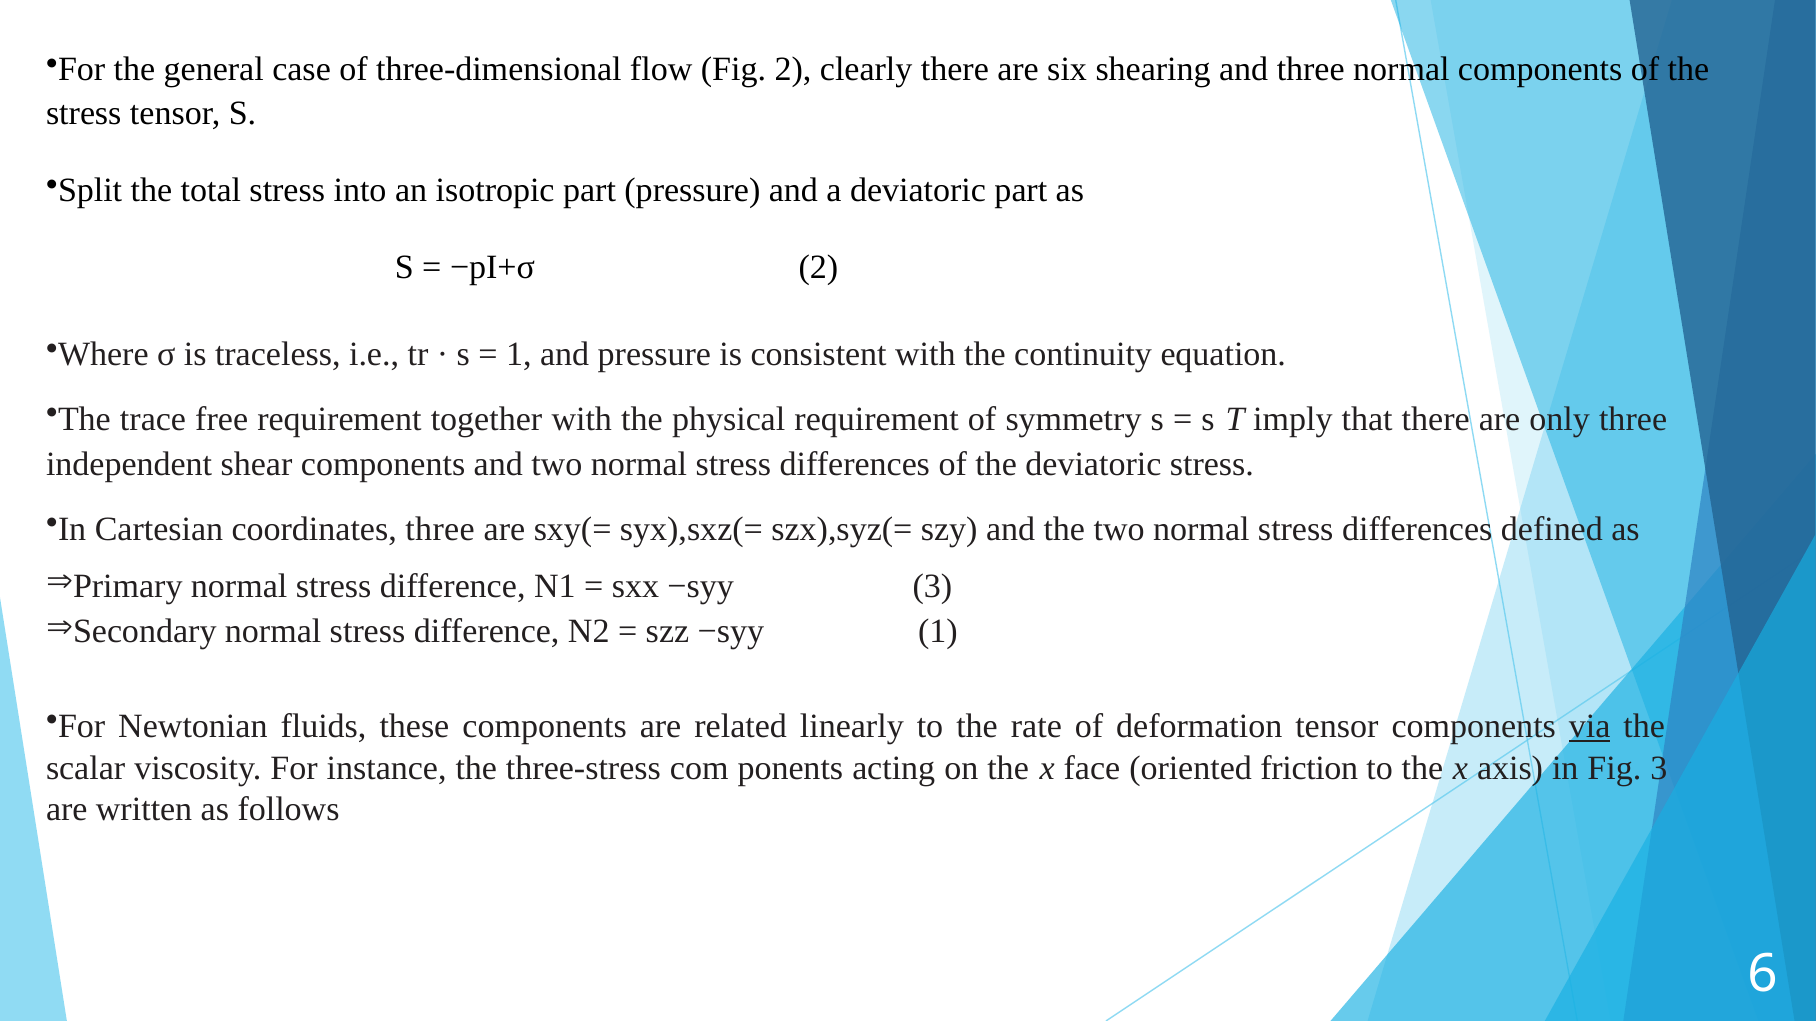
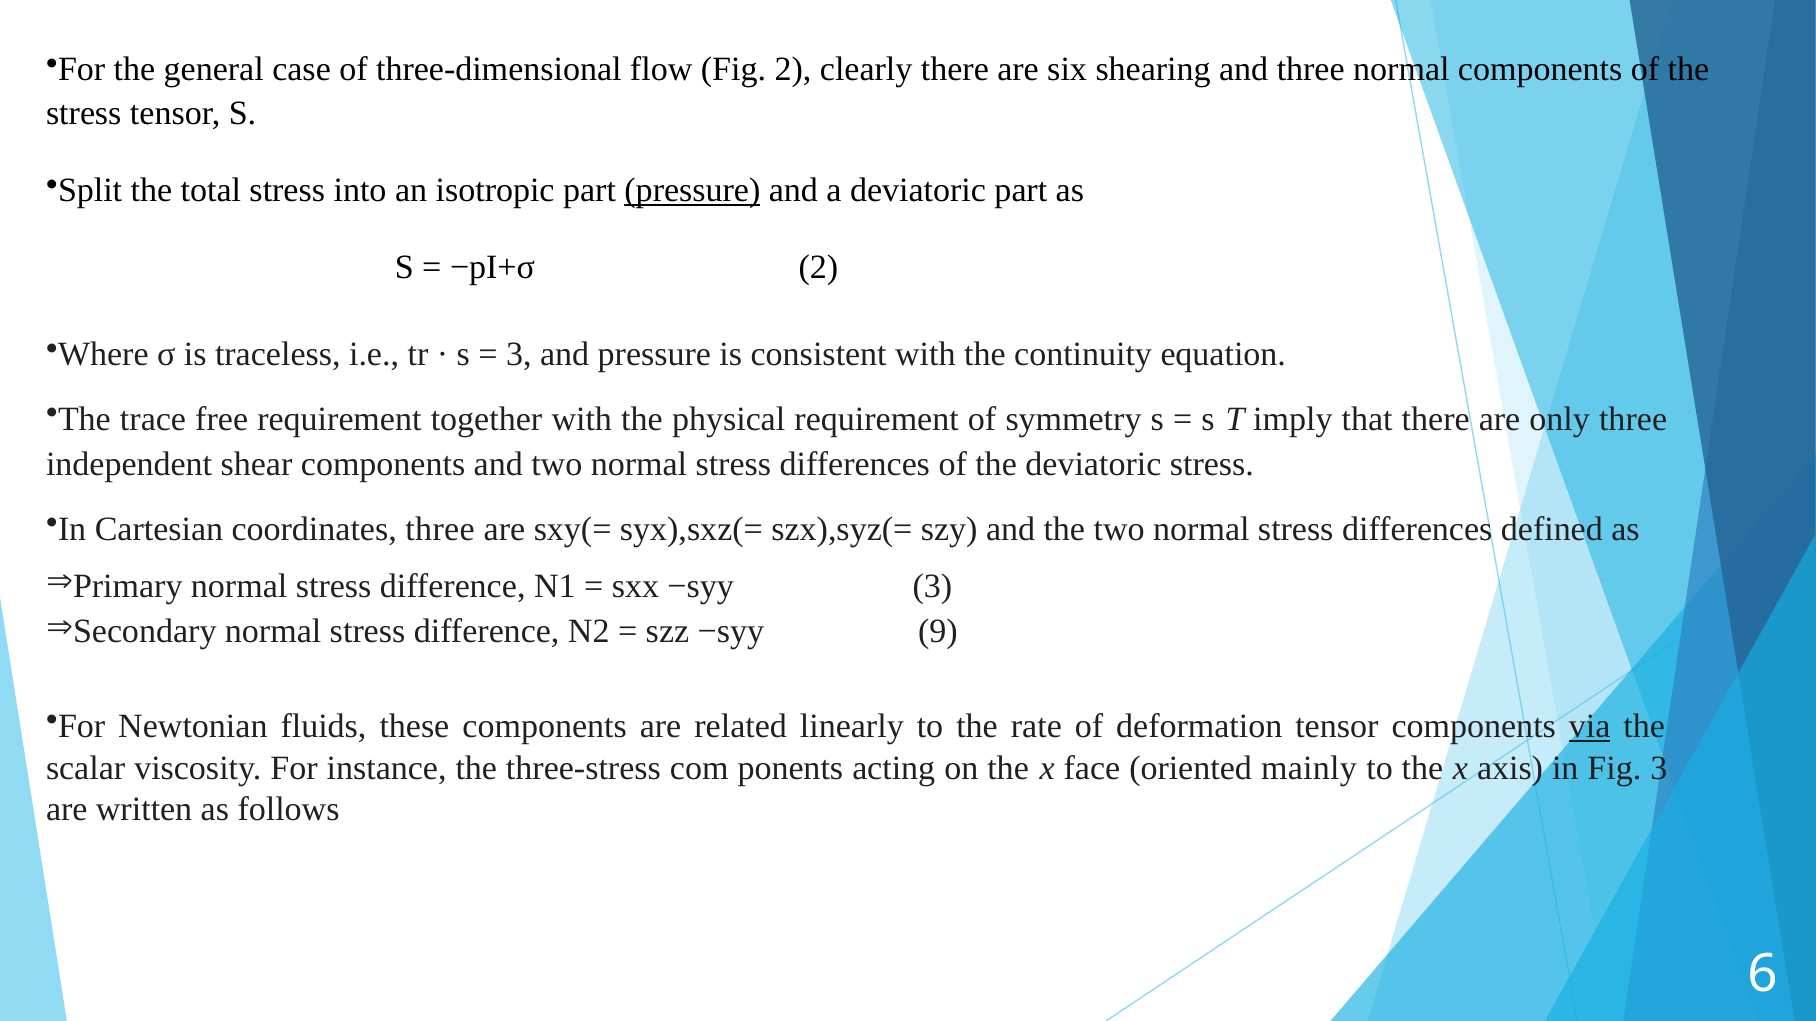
pressure at (692, 190) underline: none -> present
1 at (519, 355): 1 -> 3
−syy 1: 1 -> 9
friction: friction -> mainly
